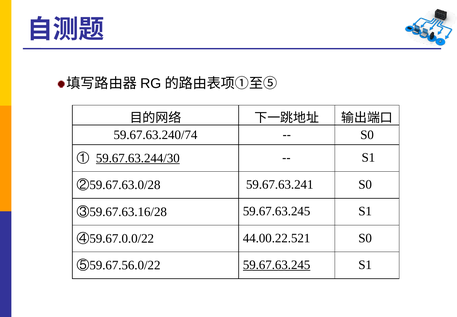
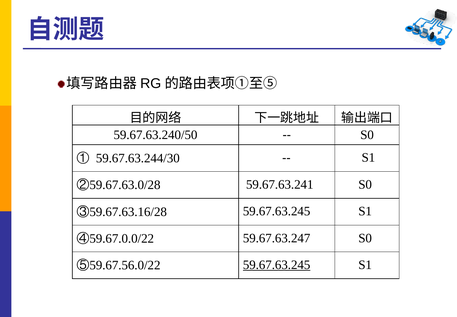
59.67.63.240/74: 59.67.63.240/74 -> 59.67.63.240/50
59.67.63.244/30 underline: present -> none
44.00.22.521: 44.00.22.521 -> 59.67.63.247
